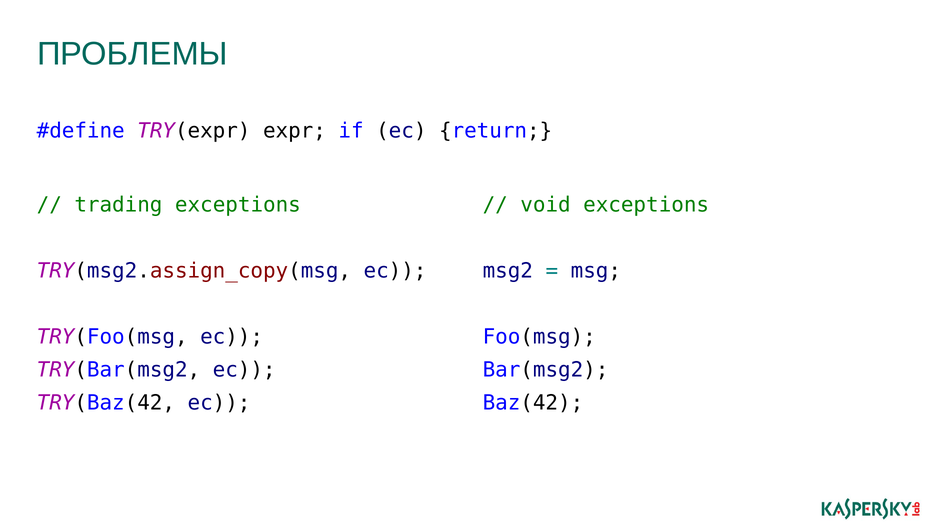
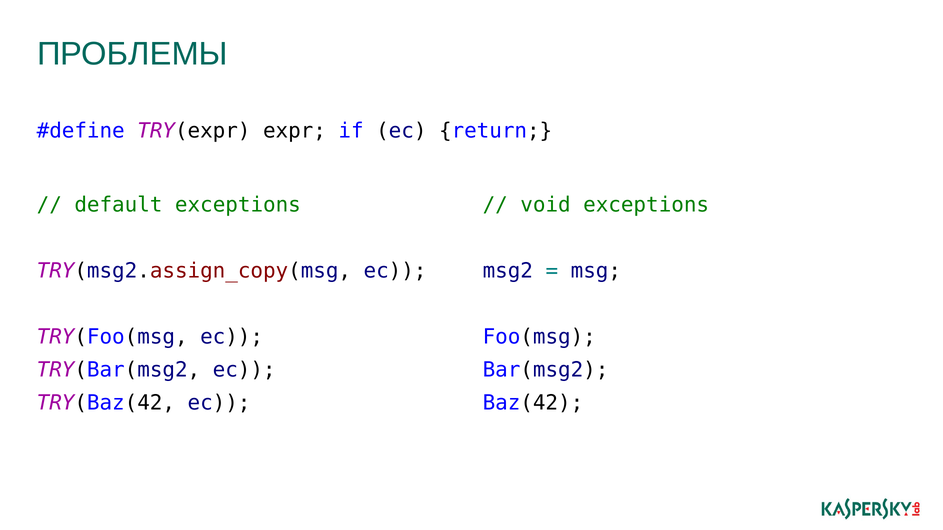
trading: trading -> default
